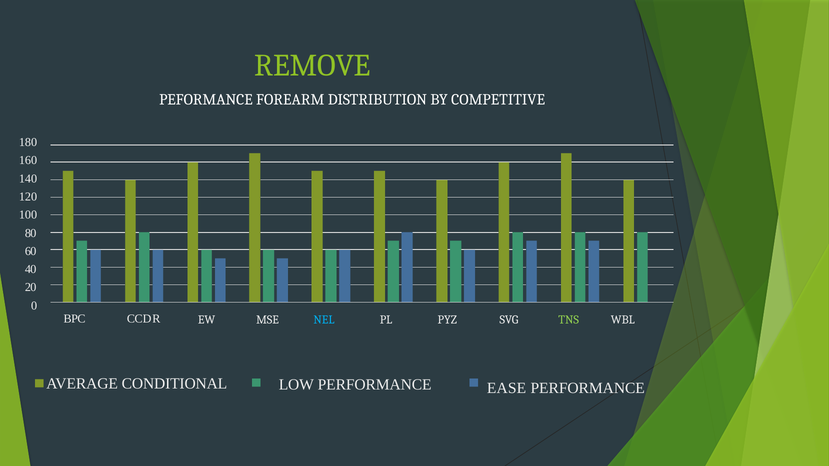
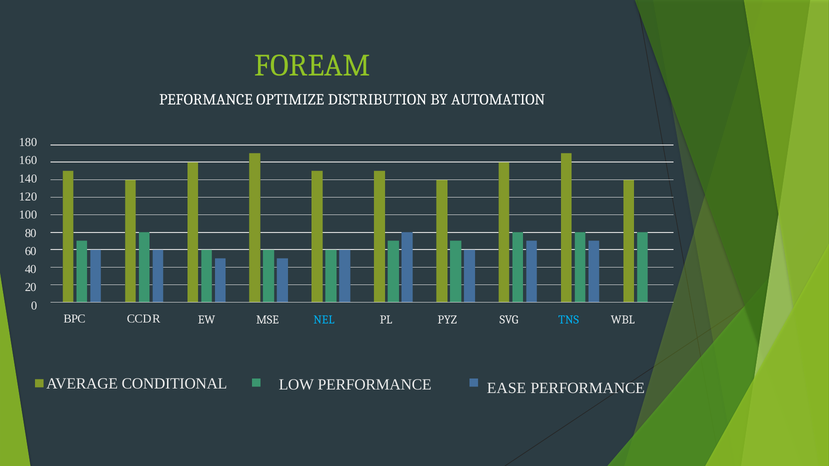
REMOVE: REMOVE -> FOREAM
FOREARM: FOREARM -> OPTIMIZE
COMPETITIVE: COMPETITIVE -> AUTOMATION
TNS colour: light green -> light blue
